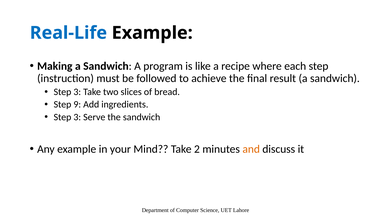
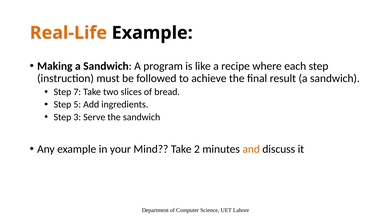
Real-Life colour: blue -> orange
3 at (77, 92): 3 -> 7
9: 9 -> 5
